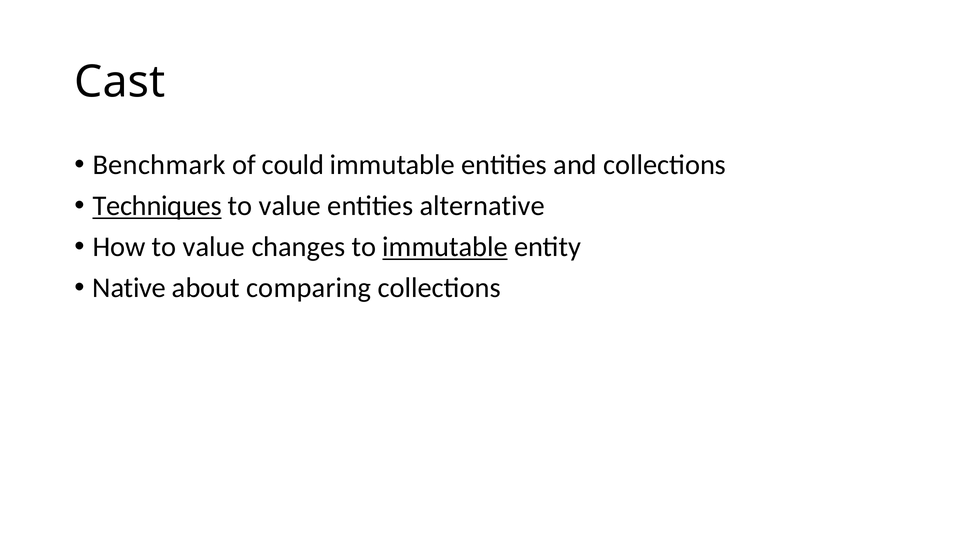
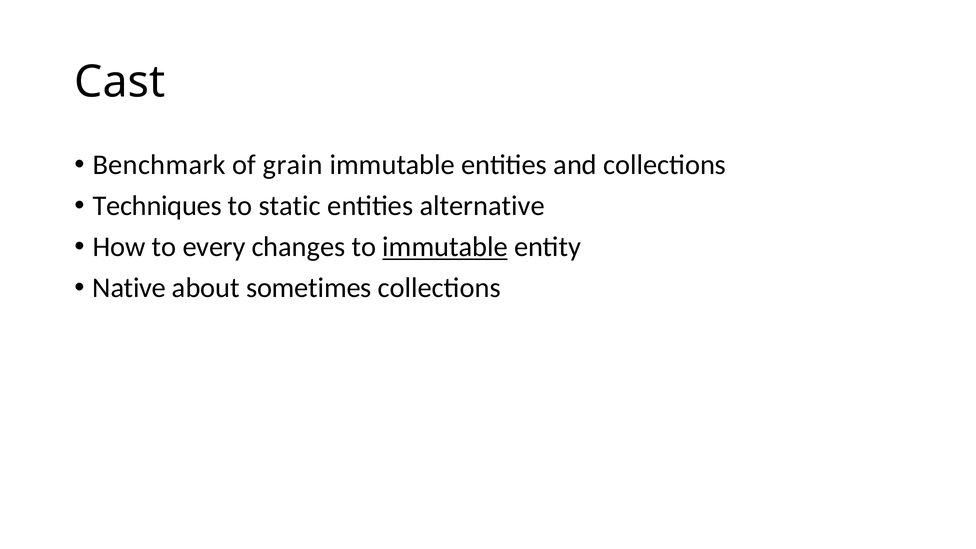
could: could -> grain
Techniques underline: present -> none
value at (290, 206): value -> static
How to value: value -> every
comparing: comparing -> sometimes
